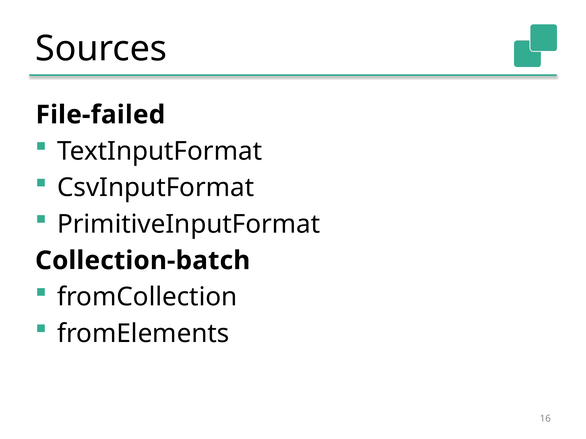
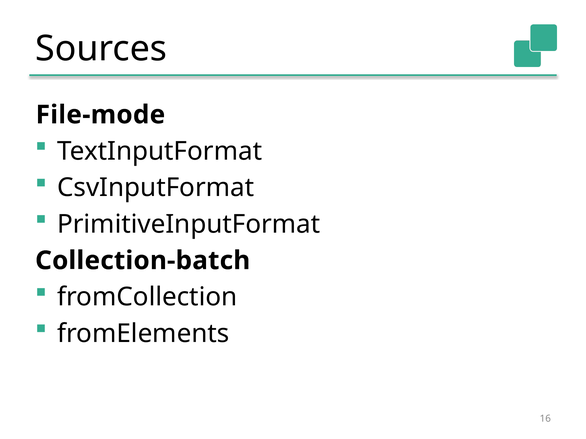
File-failed: File-failed -> File-mode
